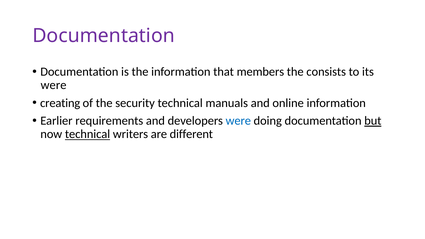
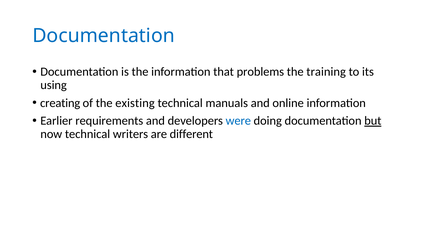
Documentation at (104, 36) colour: purple -> blue
members: members -> problems
consists: consists -> training
were at (54, 85): were -> using
security: security -> existing
technical at (88, 134) underline: present -> none
